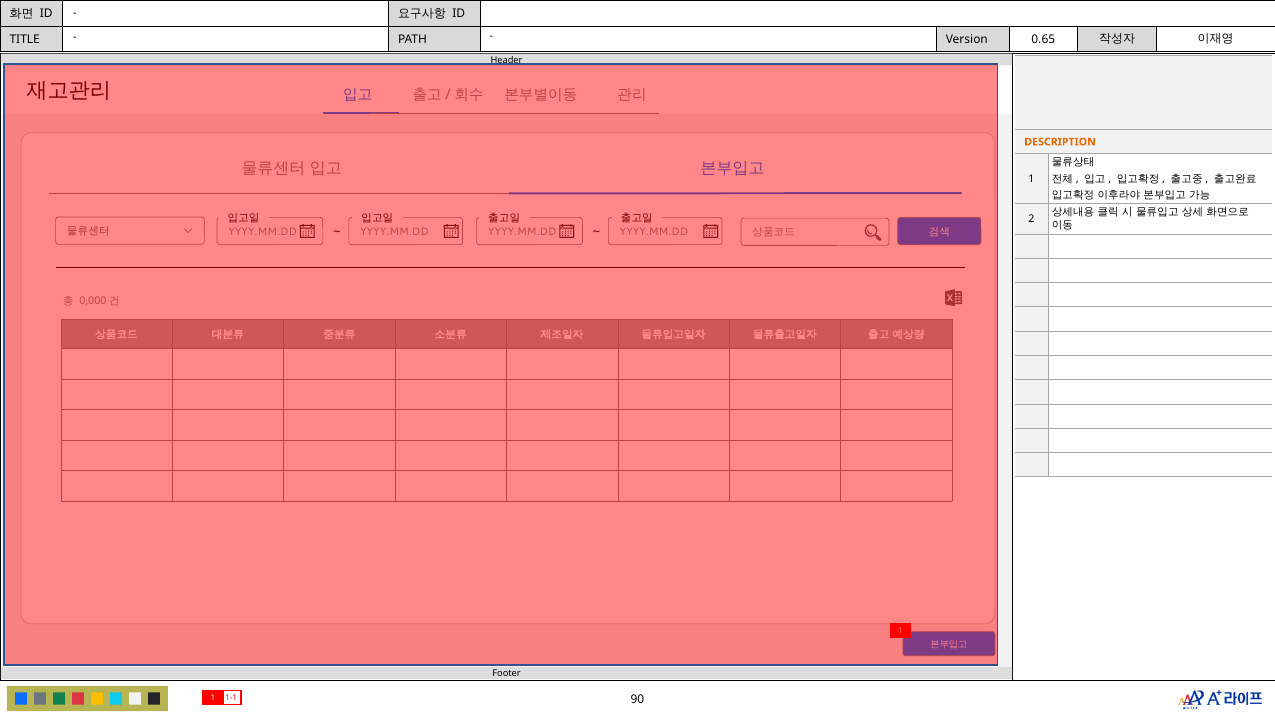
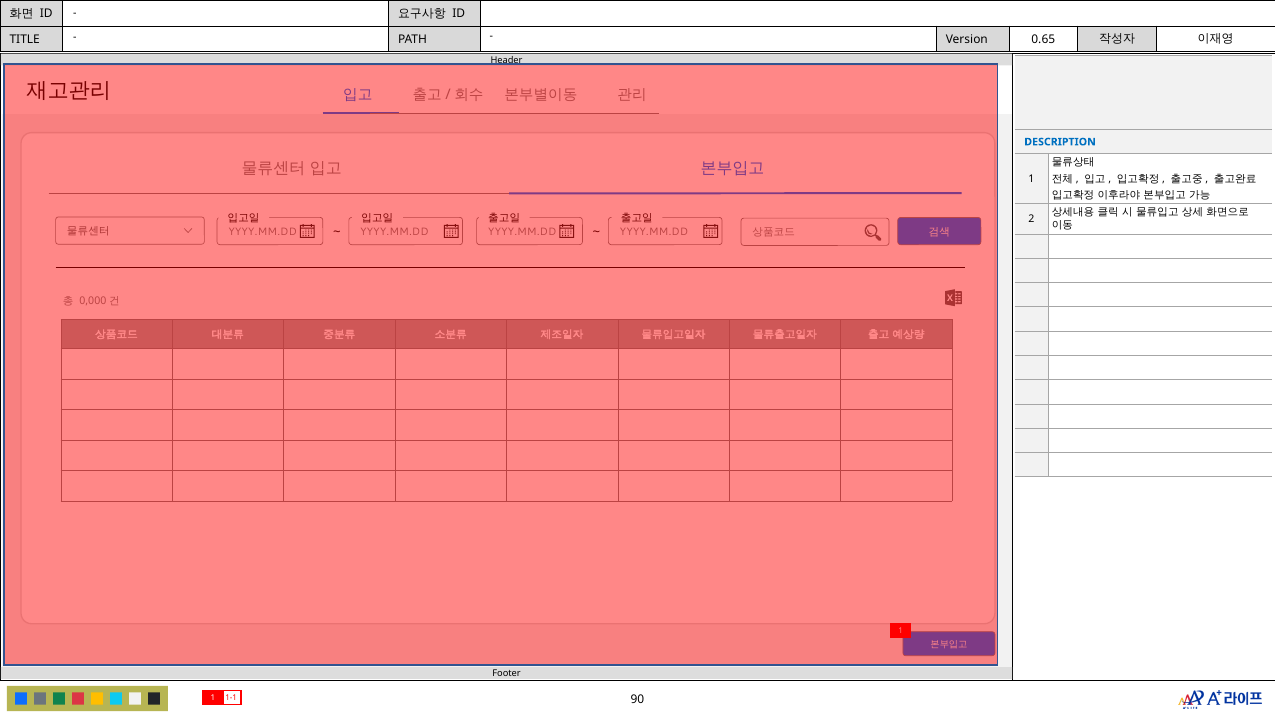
DESCRIPTION colour: orange -> blue
